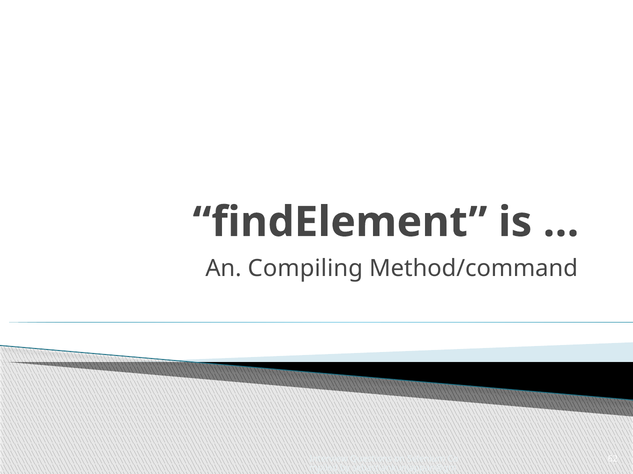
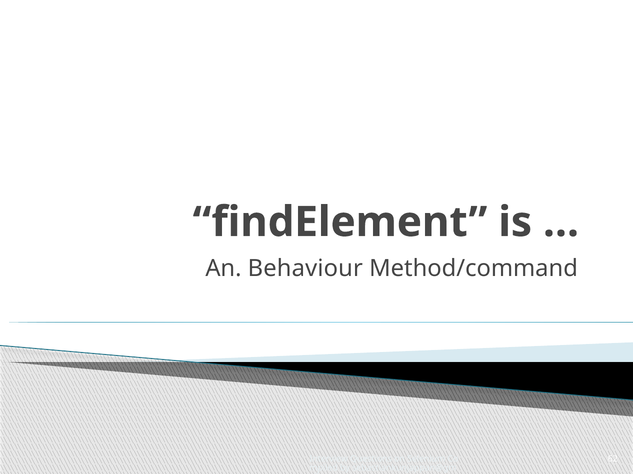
Compiling: Compiling -> Behaviour
